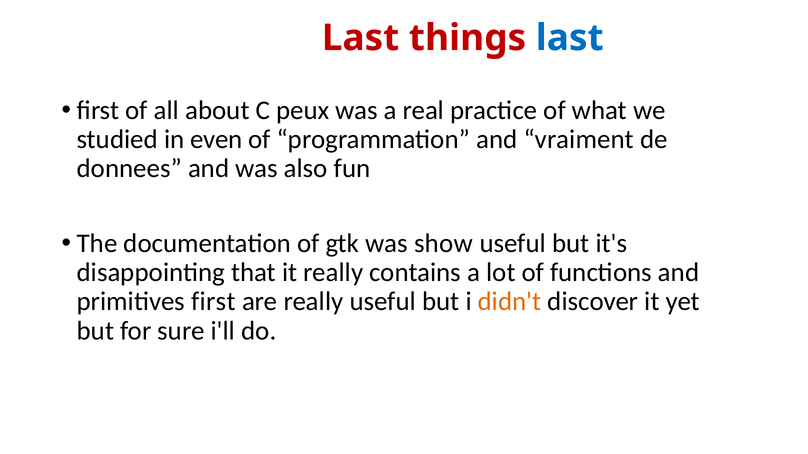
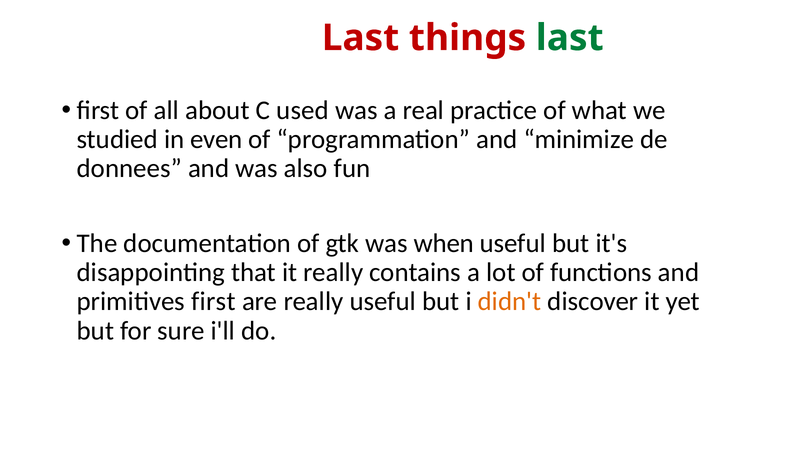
last at (570, 38) colour: blue -> green
peux: peux -> used
vraiment: vraiment -> minimize
show: show -> when
